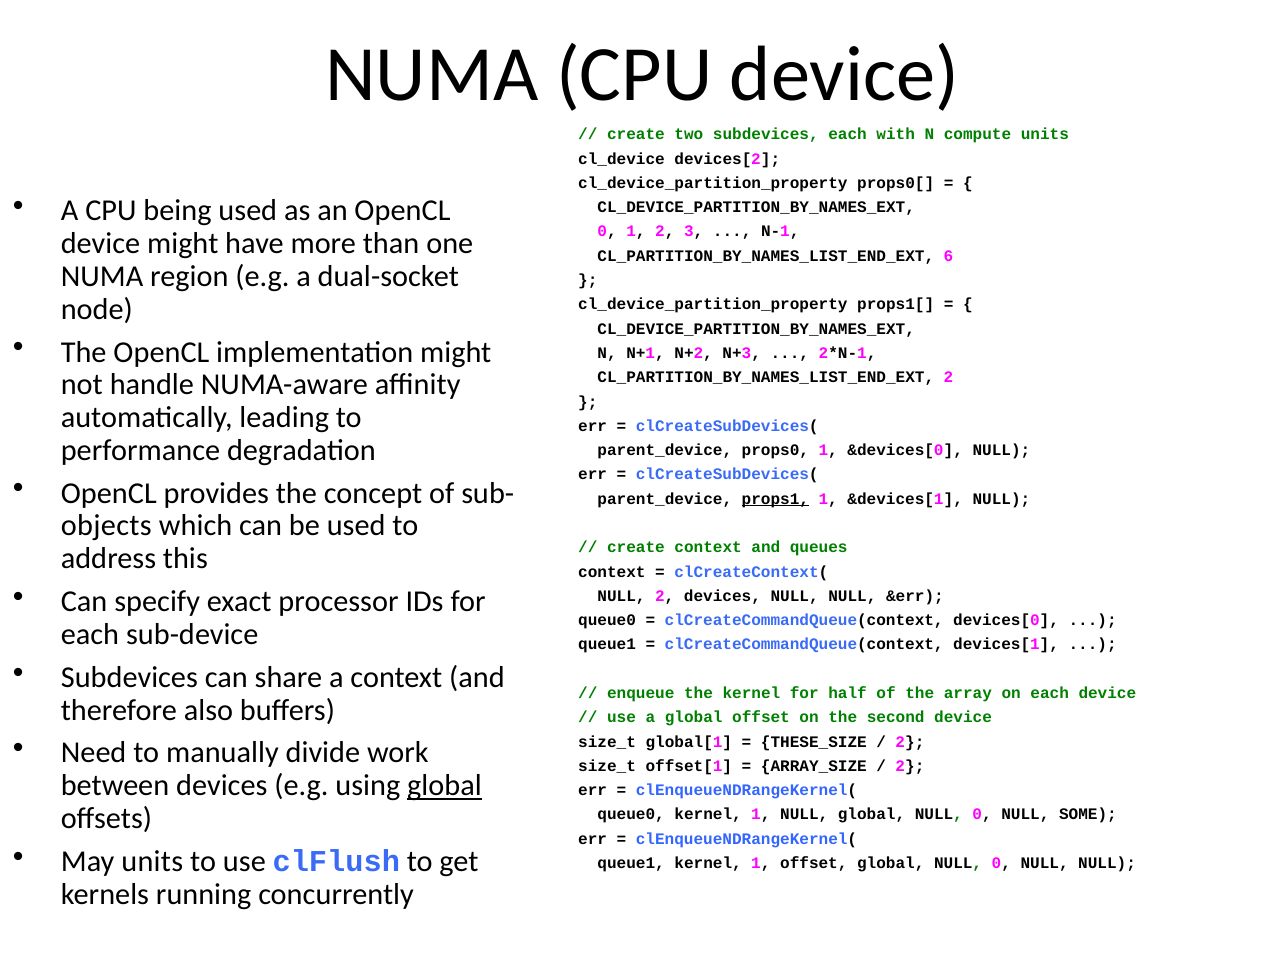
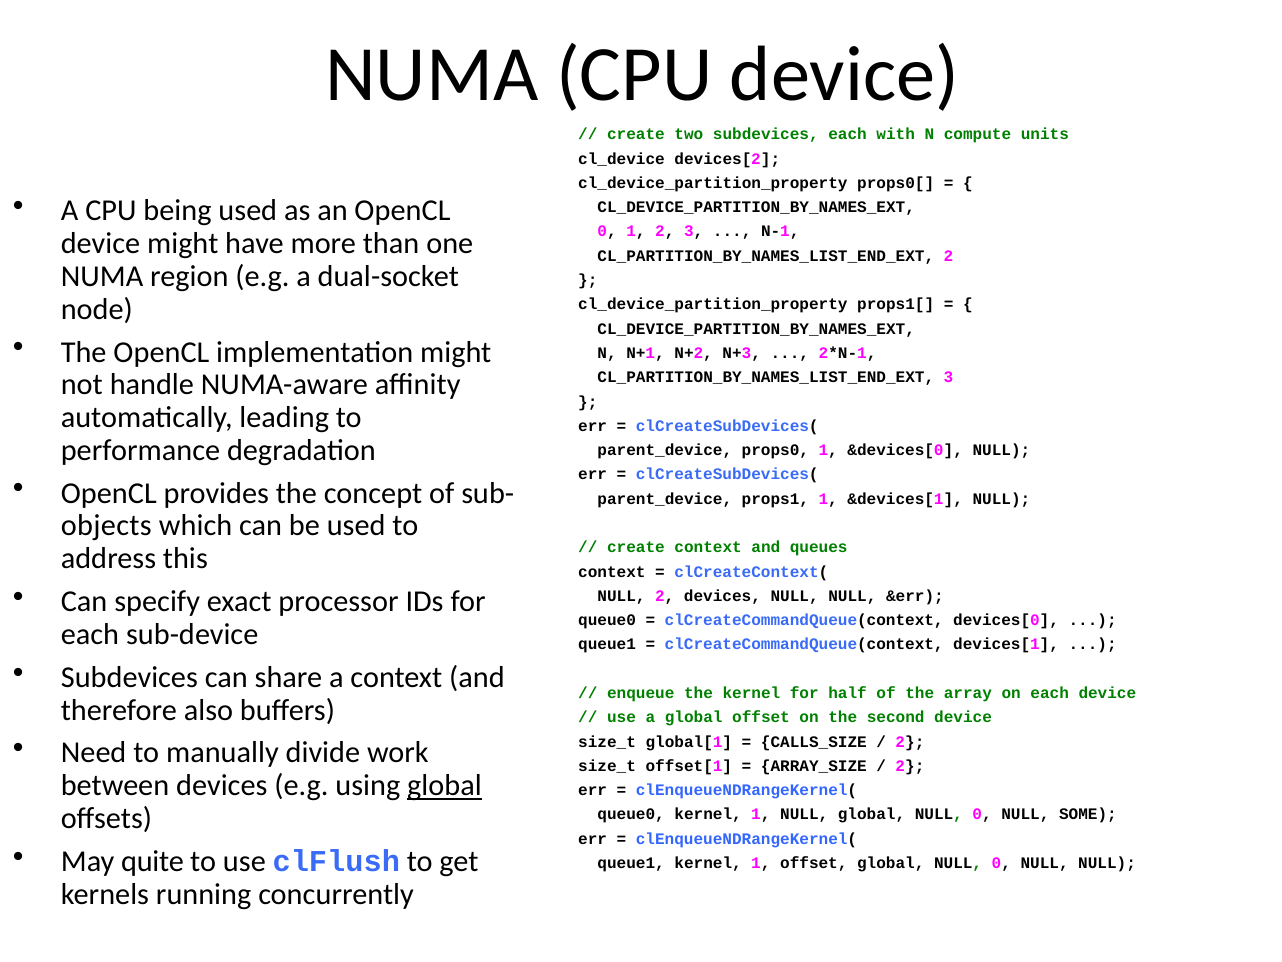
CL_PARTITION_BY_NAMES_LIST_END_EXT 6: 6 -> 2
CL_PARTITION_BY_NAMES_LIST_END_EXT 2: 2 -> 3
props1 underline: present -> none
THESE_SIZE: THESE_SIZE -> CALLS_SIZE
May units: units -> quite
